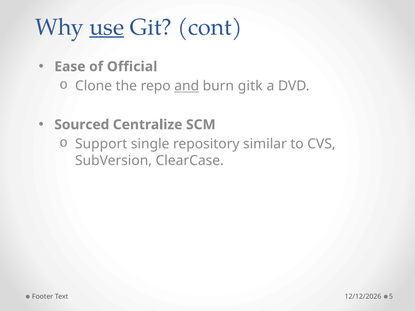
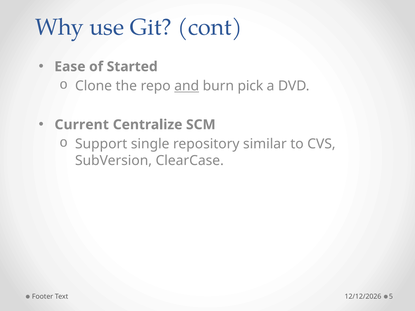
use underline: present -> none
Official: Official -> Started
gitk: gitk -> pick
Sourced: Sourced -> Current
